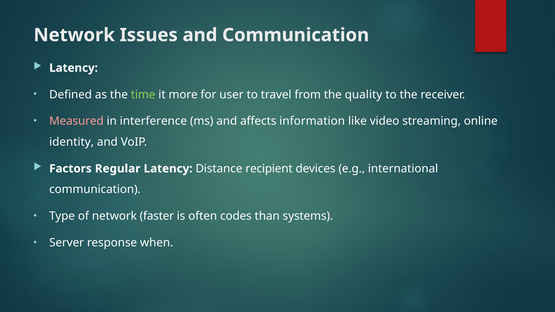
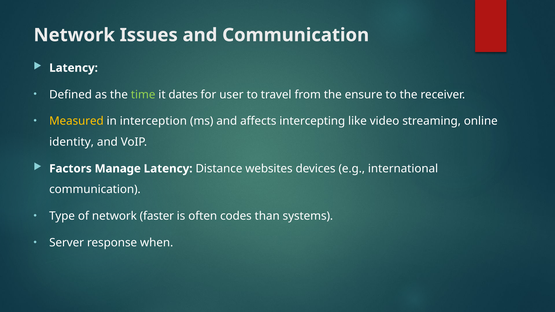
more: more -> dates
quality: quality -> ensure
Measured colour: pink -> yellow
interference: interference -> interception
information: information -> intercepting
Regular: Regular -> Manage
recipient: recipient -> websites
